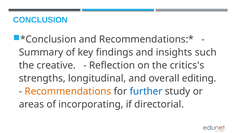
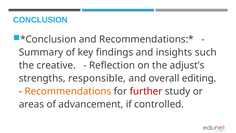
critics's: critics's -> adjust's
longitudinal: longitudinal -> responsible
further colour: blue -> red
incorporating: incorporating -> advancement
directorial: directorial -> controlled
